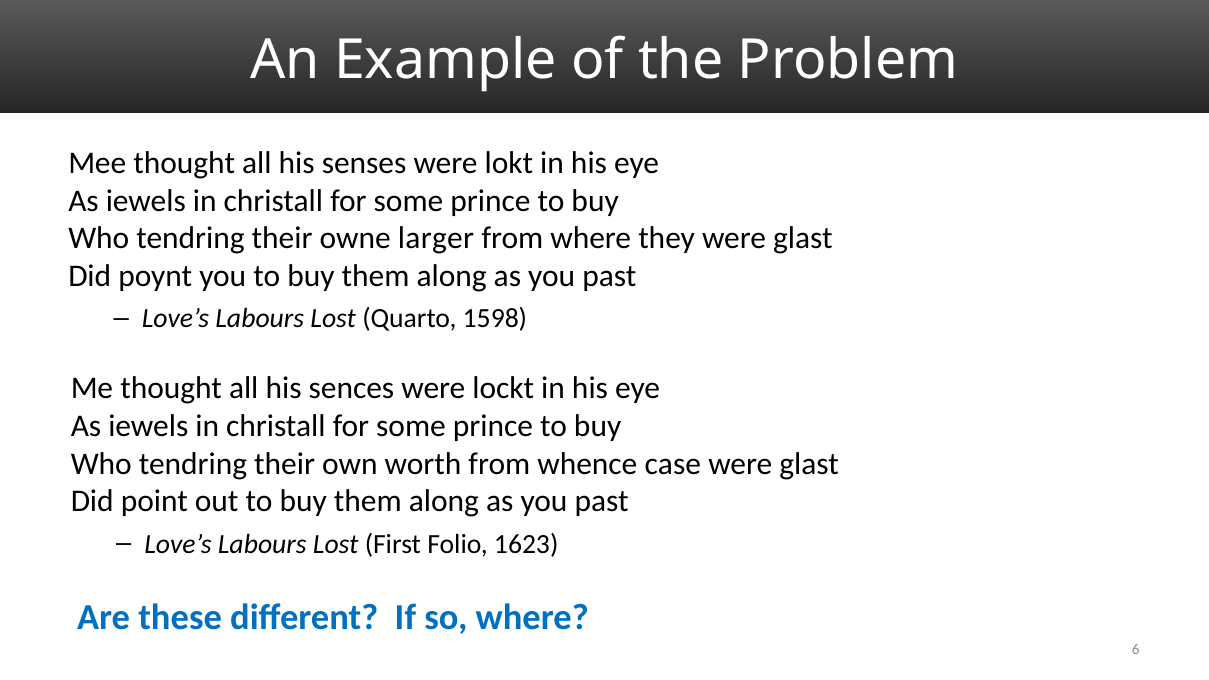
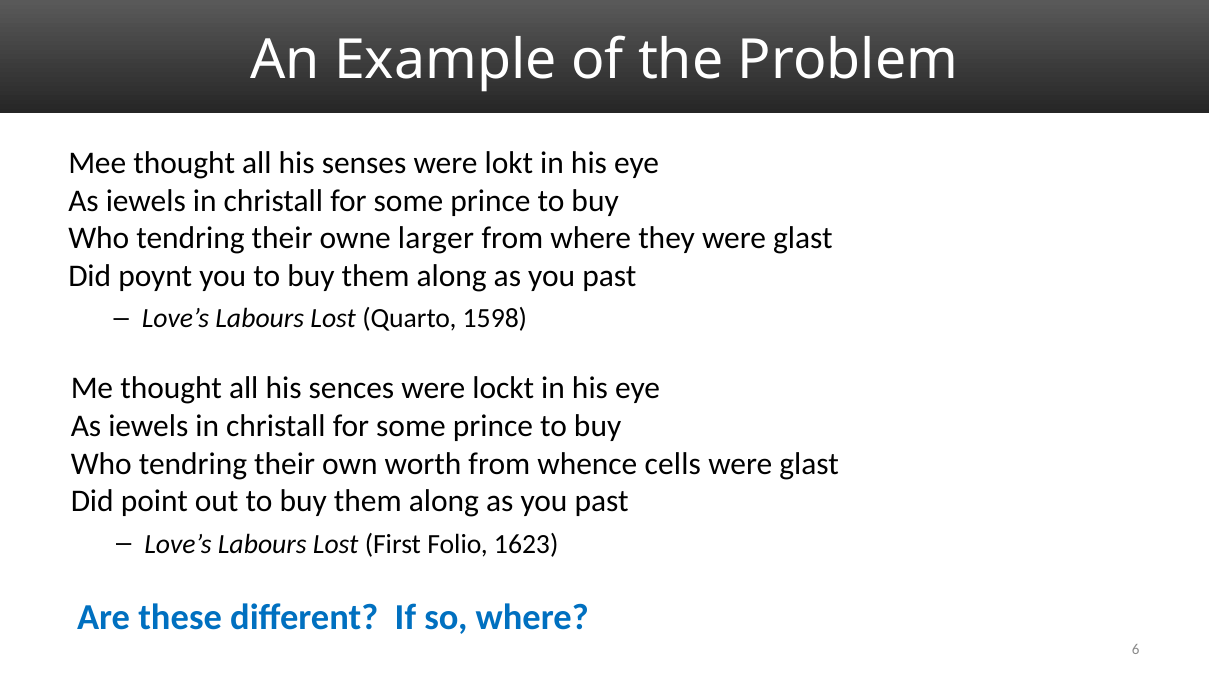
case: case -> cells
